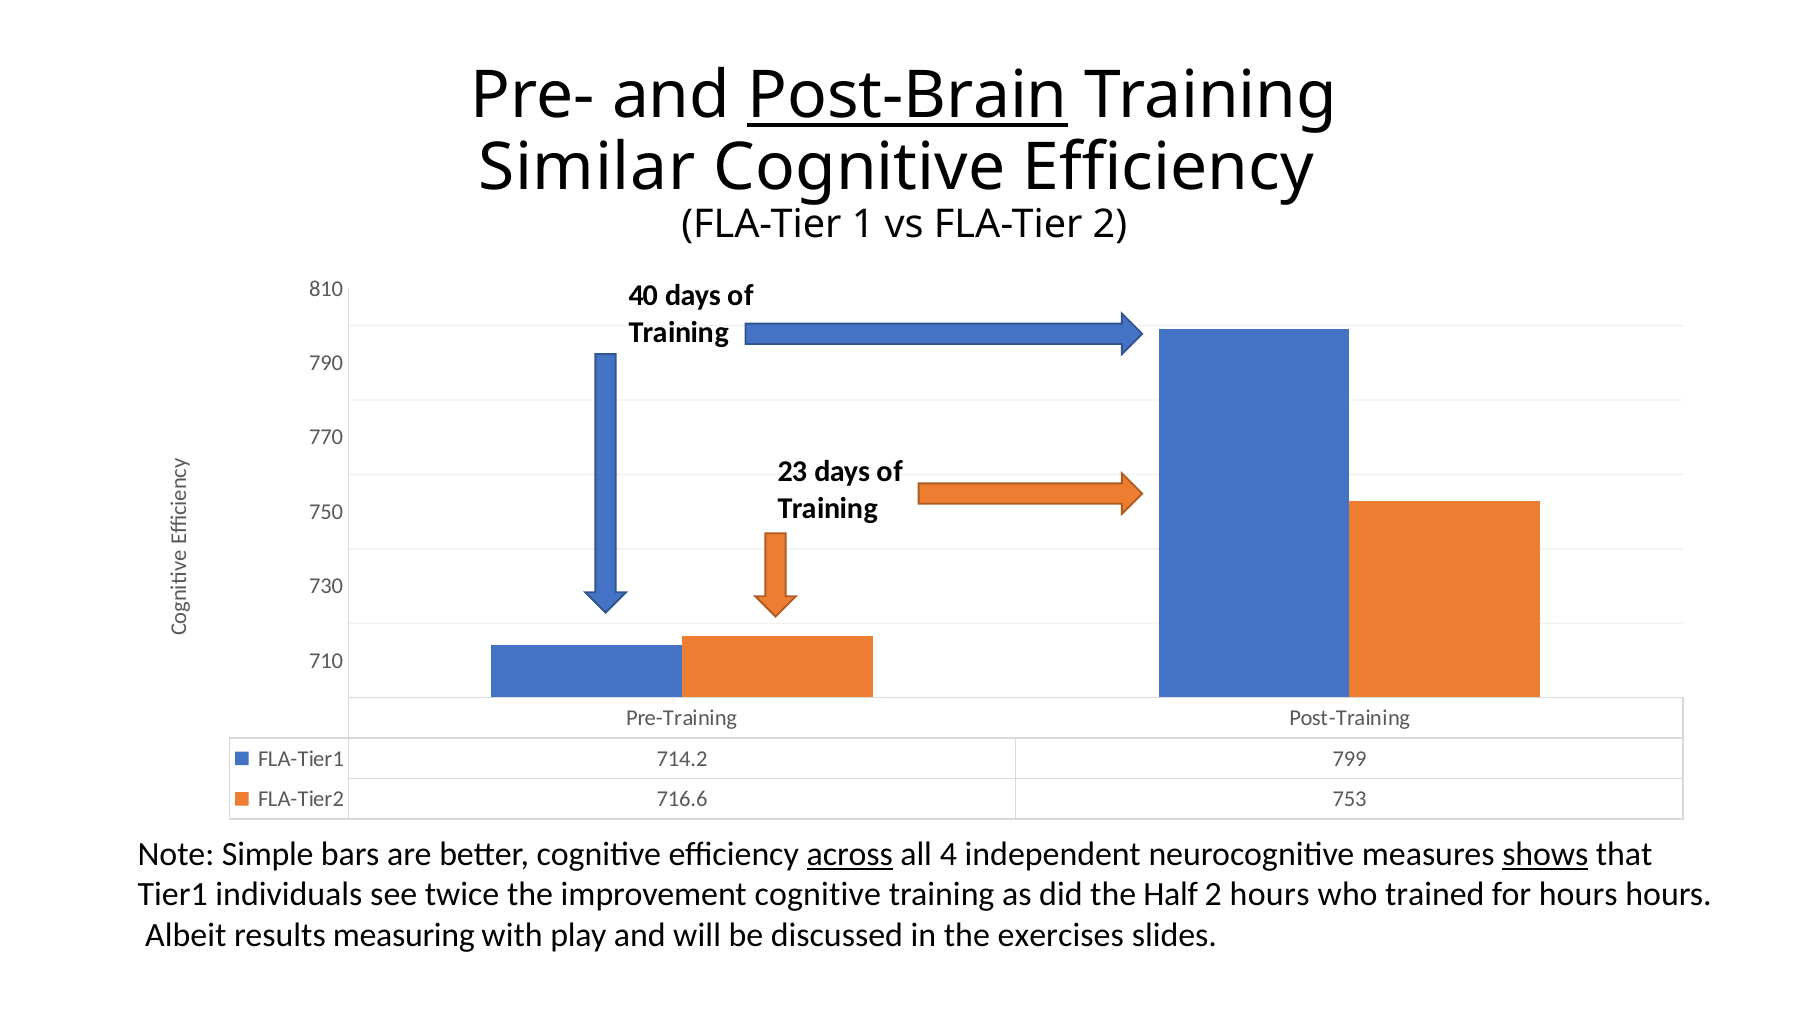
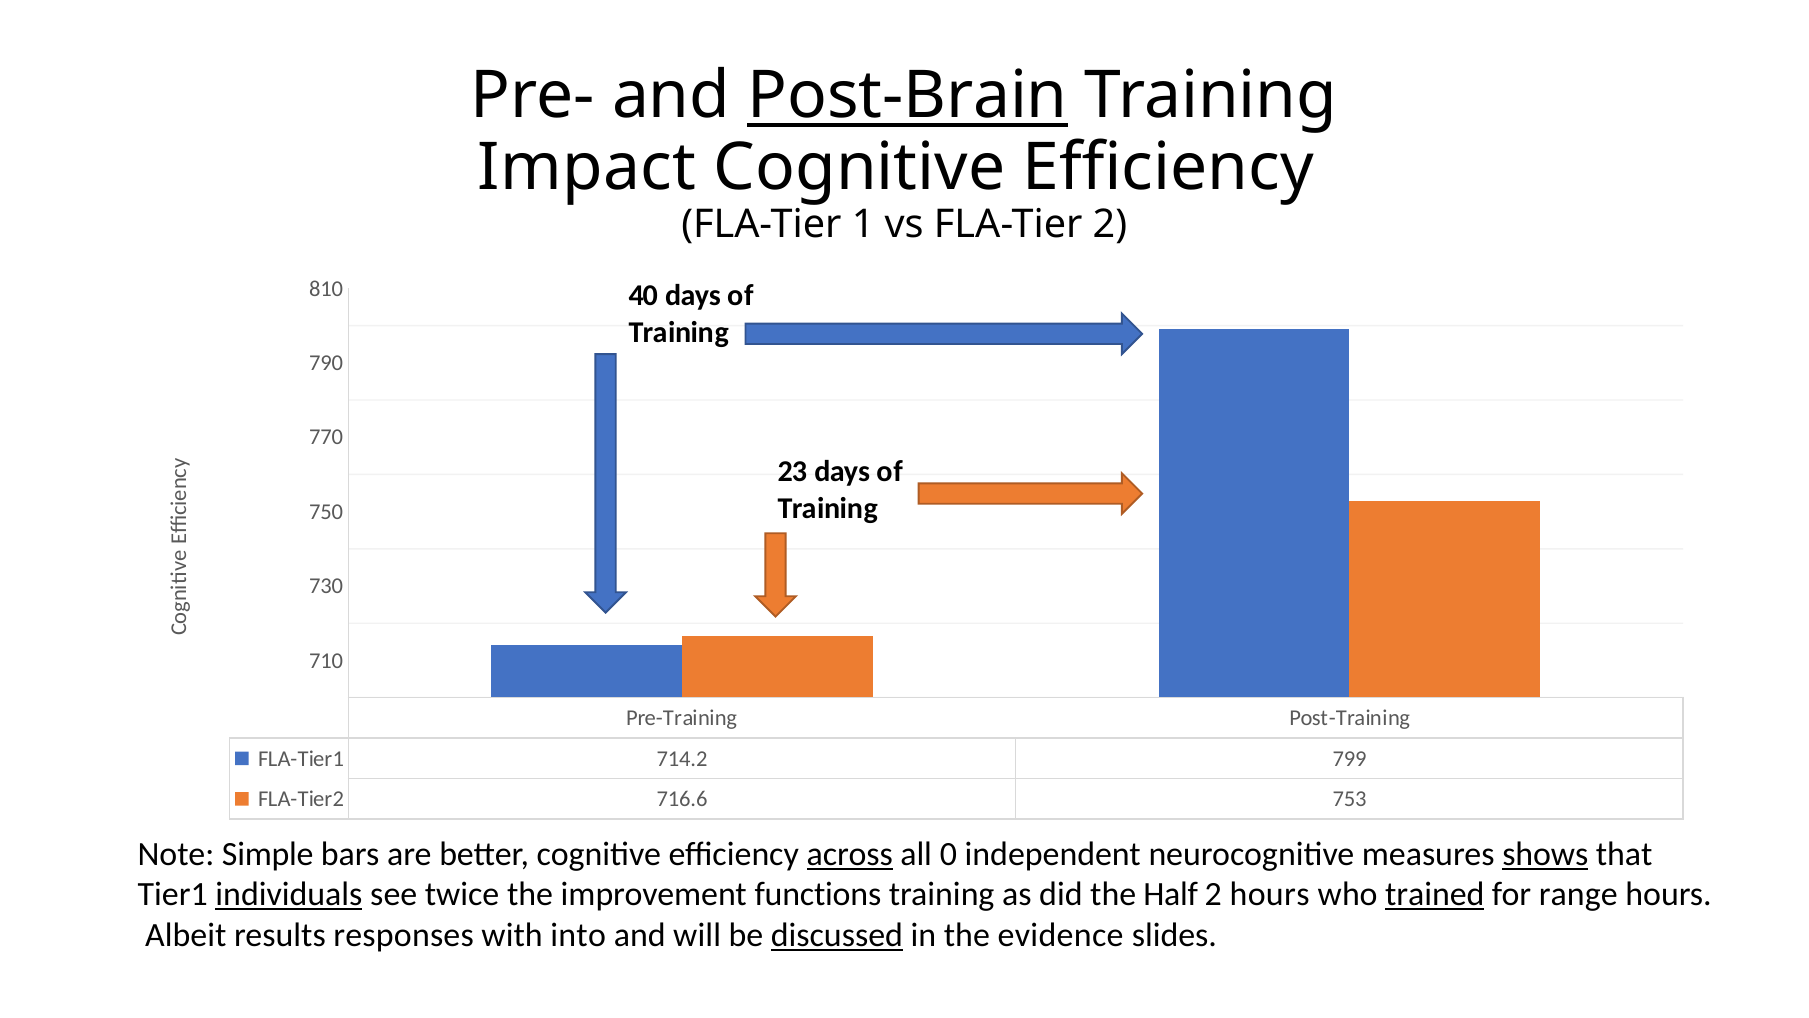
Similar: Similar -> Impact
4: 4 -> 0
individuals underline: none -> present
improvement cognitive: cognitive -> functions
trained underline: none -> present
for hours: hours -> range
measuring: measuring -> responses
play: play -> into
discussed underline: none -> present
exercises: exercises -> evidence
